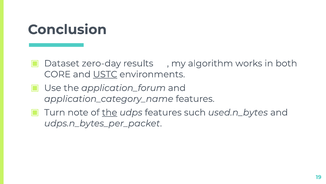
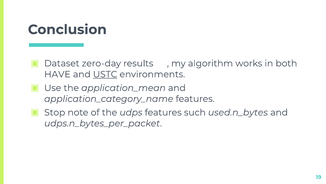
CORE: CORE -> HAVE
application_forum: application_forum -> application_mean
Turn: Turn -> Stop
the at (110, 112) underline: present -> none
